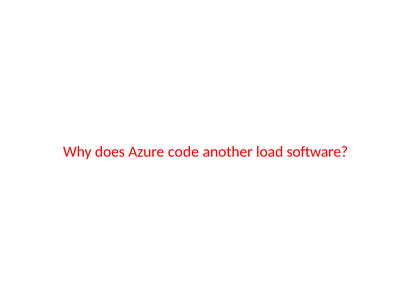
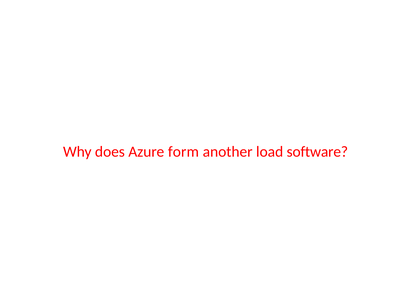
code: code -> form
